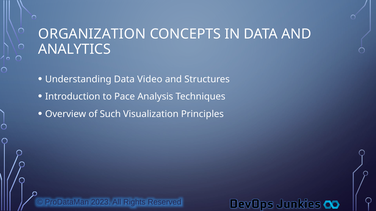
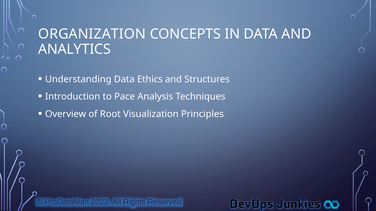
Video: Video -> Ethics
Such: Such -> Root
